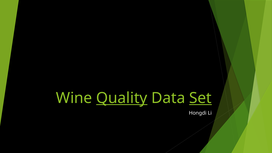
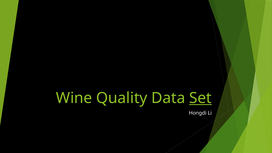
Quality underline: present -> none
